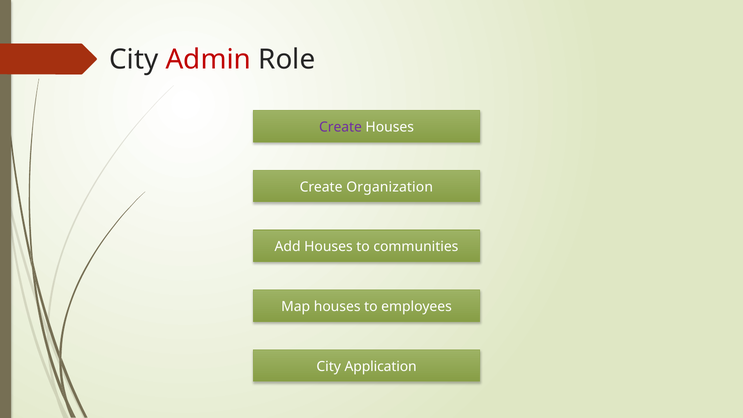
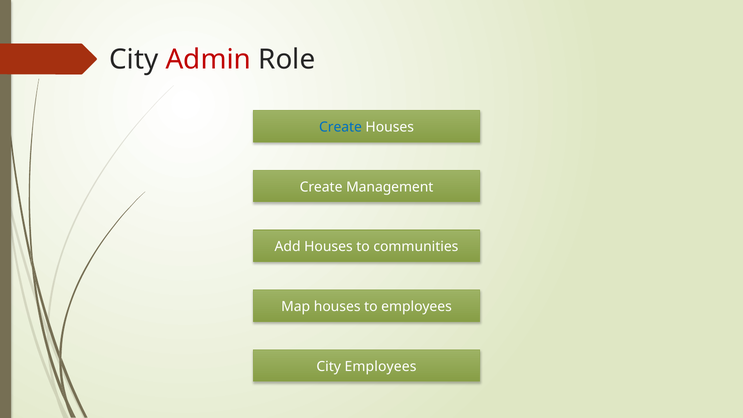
Create at (340, 127) colour: purple -> blue
Organization: Organization -> Management
City Application: Application -> Employees
